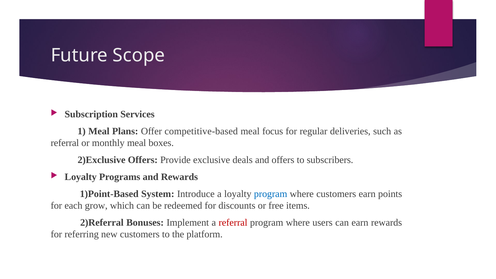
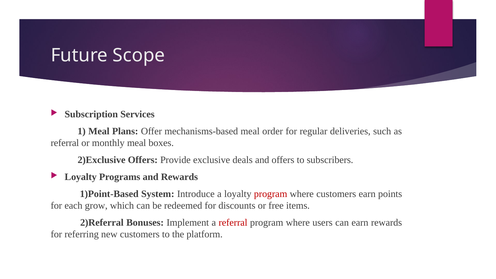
competitive-based: competitive-based -> mechanisms-based
focus: focus -> order
program at (271, 194) colour: blue -> red
